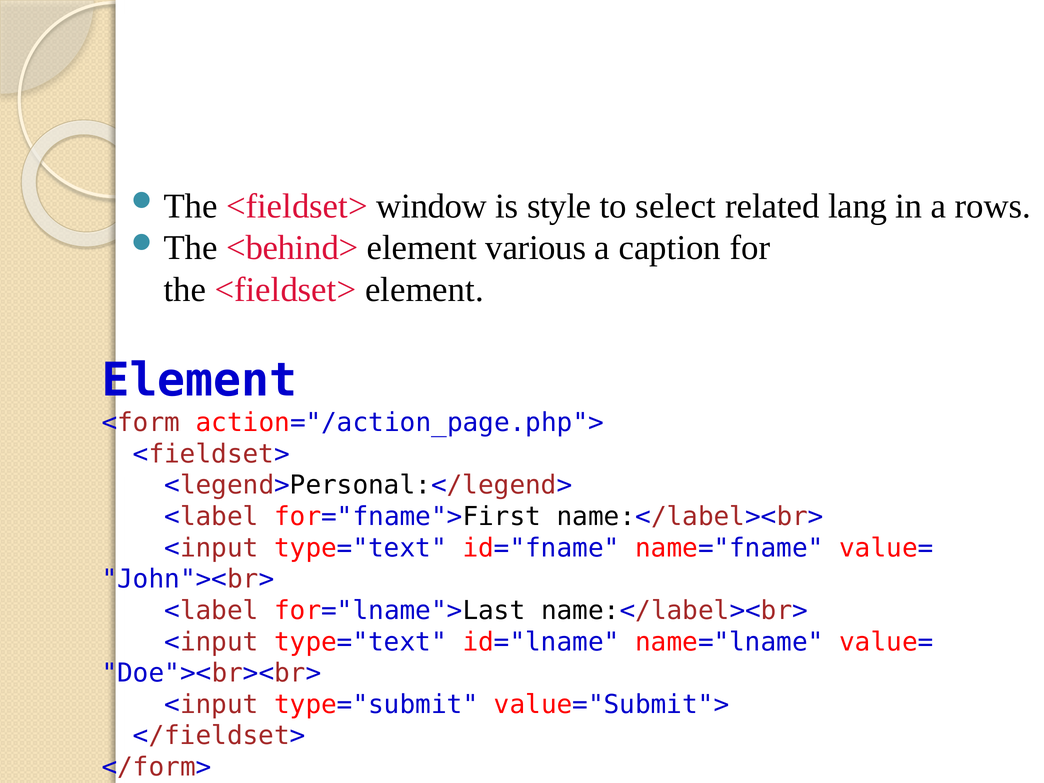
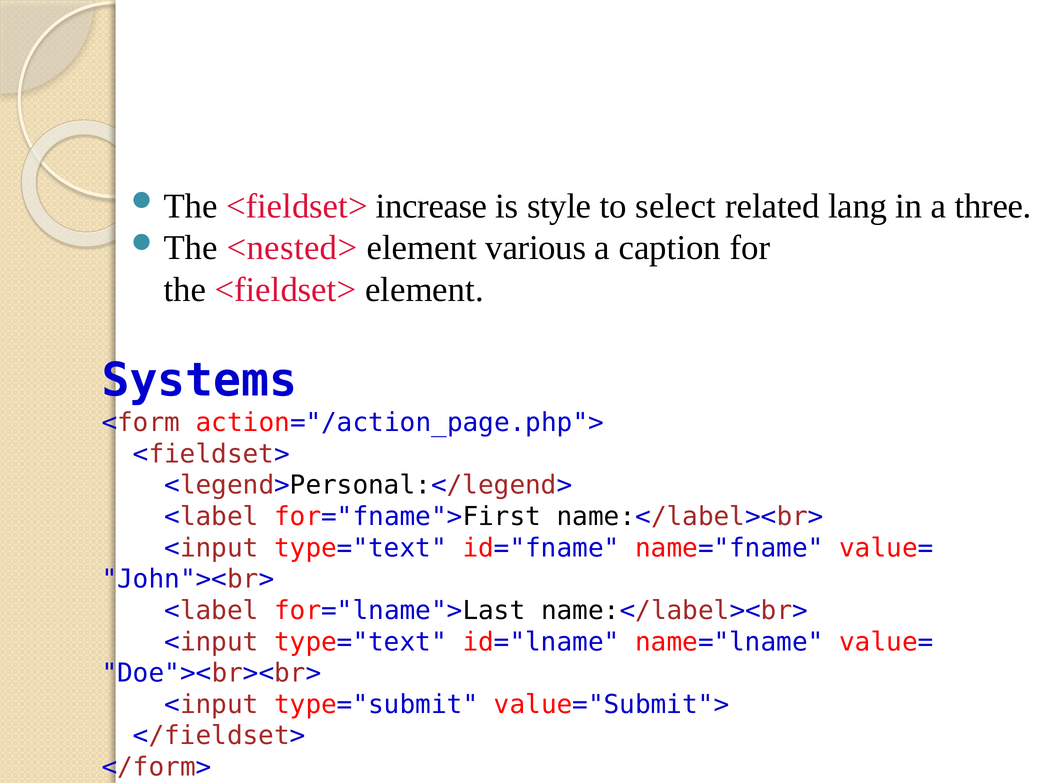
window: window -> increase
rows: rows -> three
<behind>: <behind> -> <nested>
Element at (199, 381): Element -> Systems
